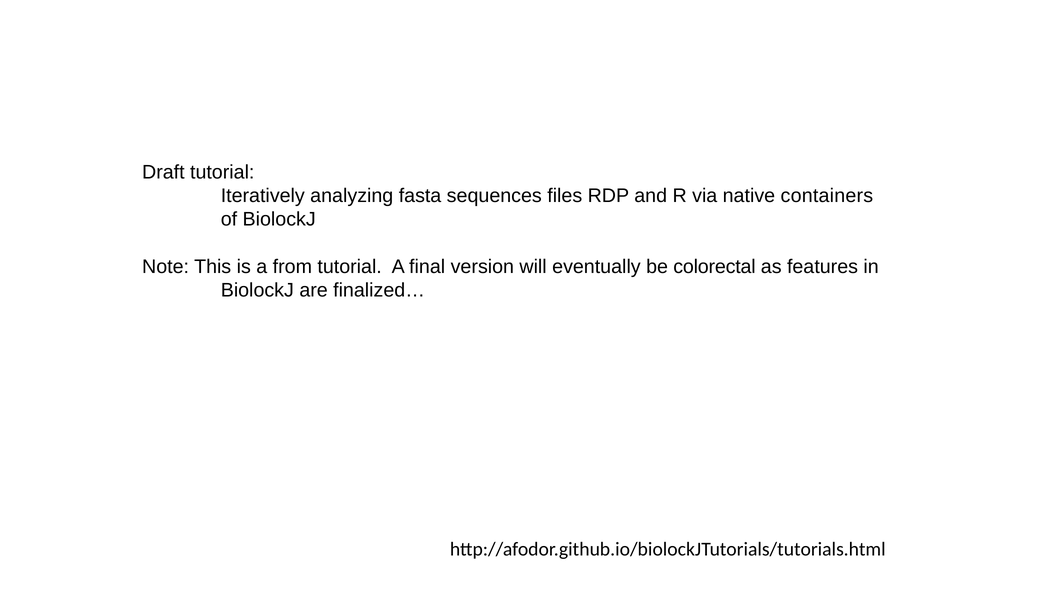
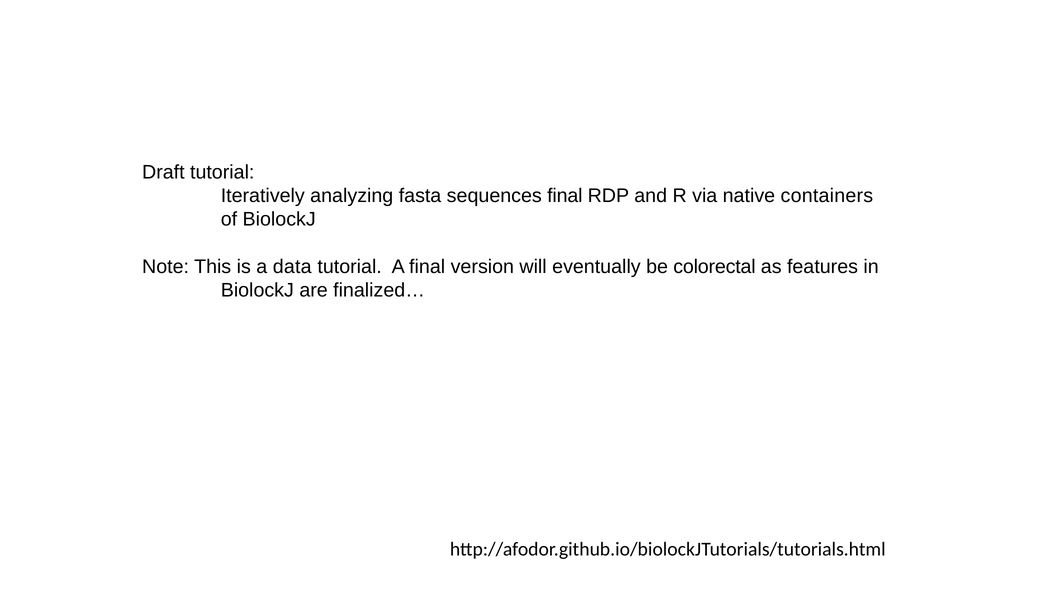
sequences files: files -> final
from: from -> data
